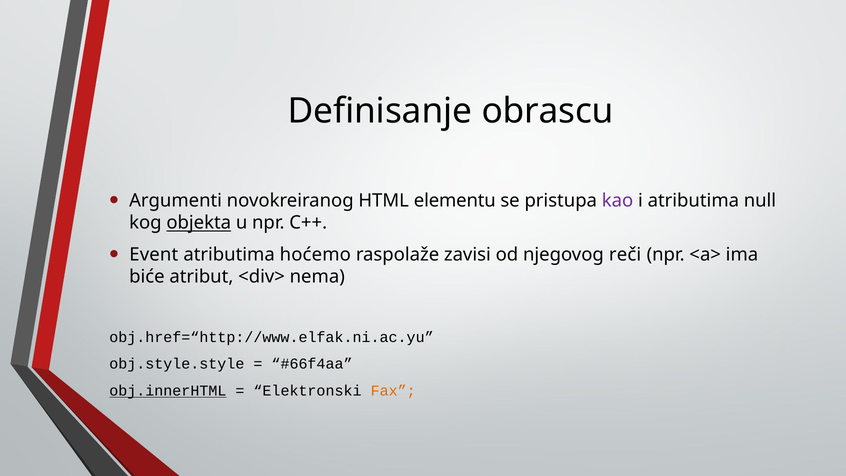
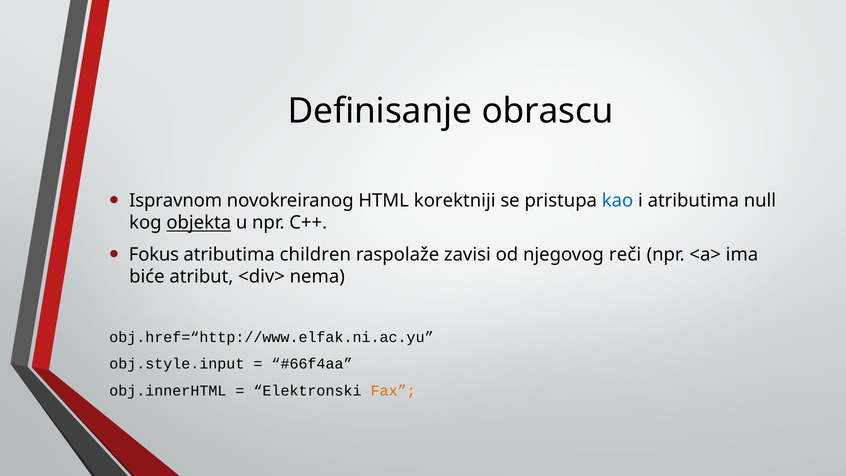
Argumenti: Argumenti -> Ispravnom
elementu: elementu -> korektniji
kao colour: purple -> blue
Event: Event -> Fokus
hoćemo: hoćemo -> children
obj.style.style: obj.style.style -> obj.style.input
obj.innerHTML underline: present -> none
